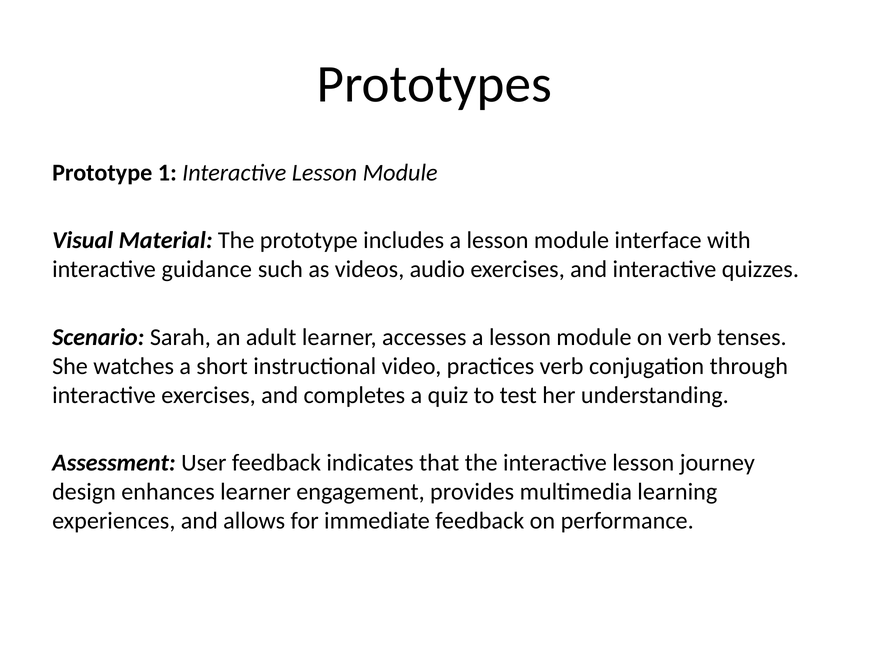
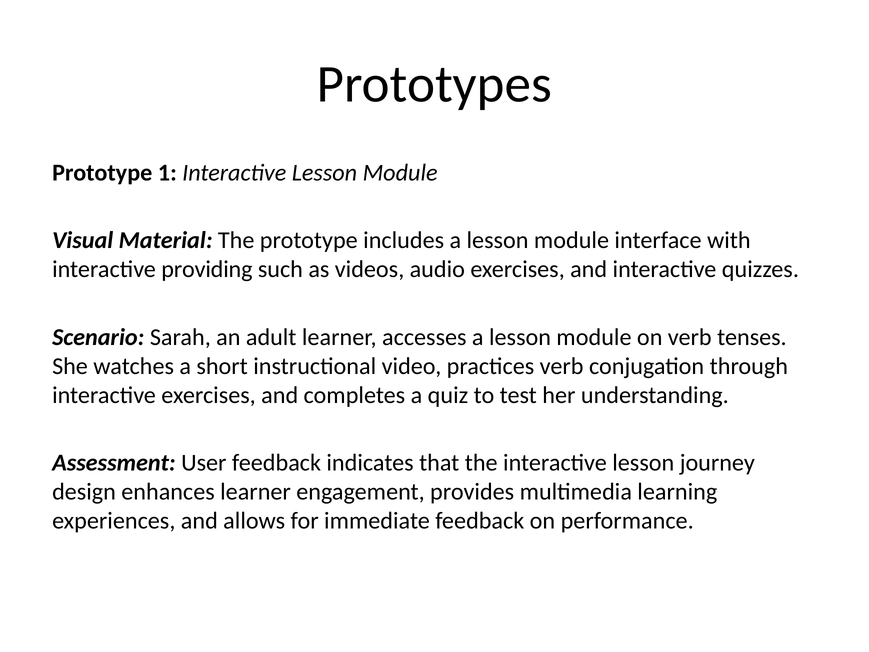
guidance: guidance -> providing
